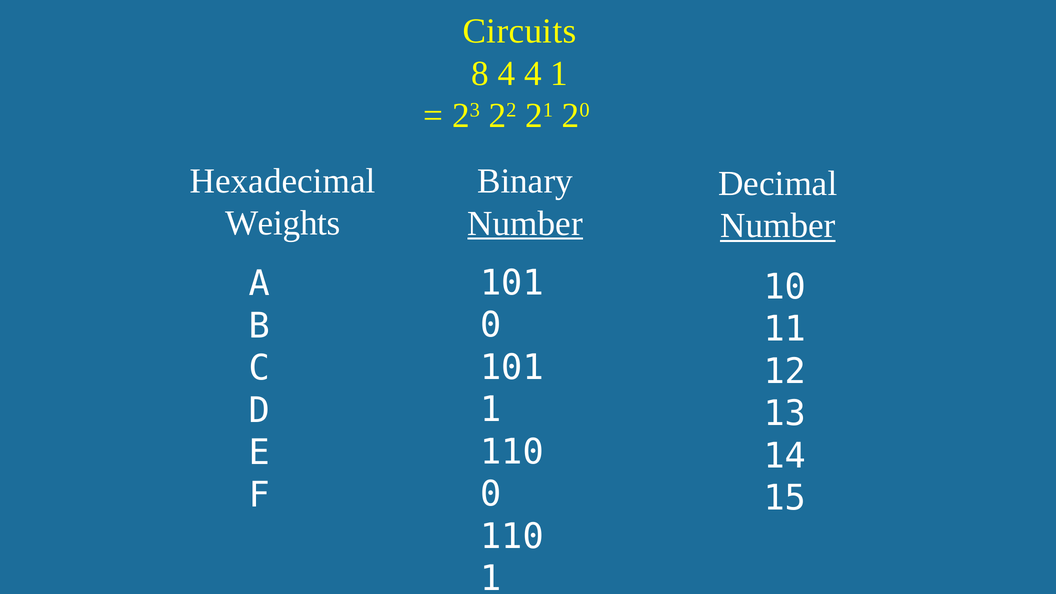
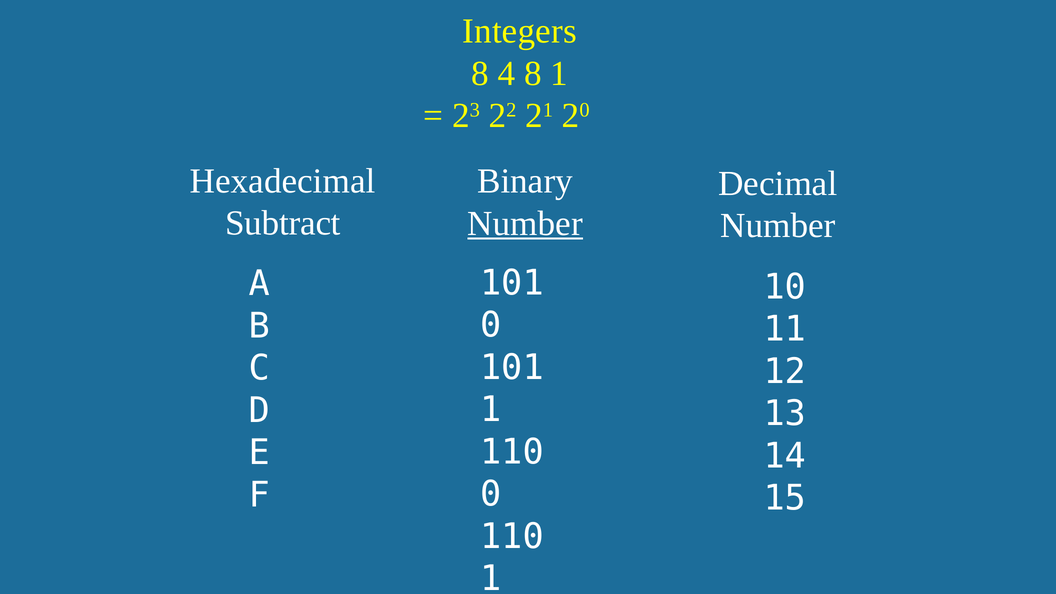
Circuits: Circuits -> Integers
4 4: 4 -> 8
Weights: Weights -> Subtract
Number at (778, 226) underline: present -> none
